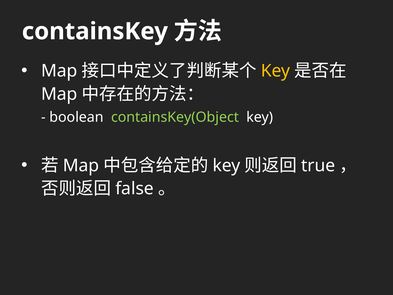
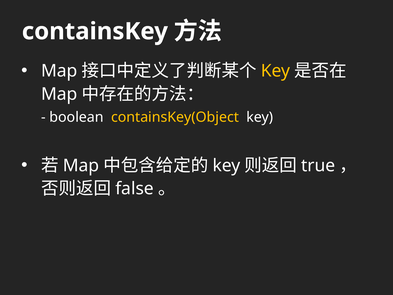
containsKey(Object colour: light green -> yellow
